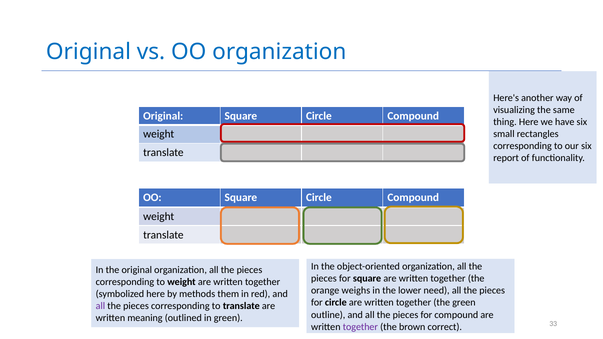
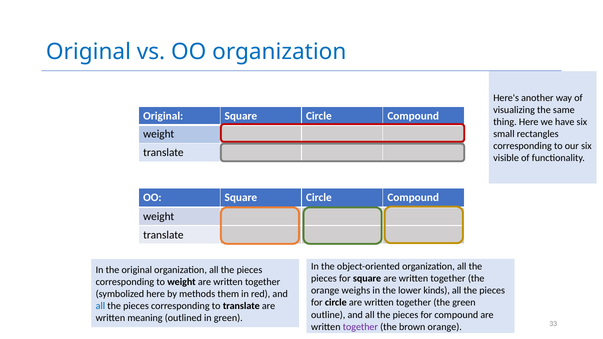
report: report -> visible
need: need -> kinds
all at (100, 306) colour: purple -> blue
brown correct: correct -> orange
